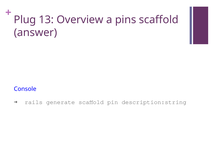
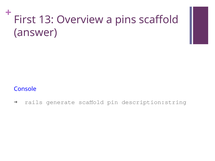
Plug: Plug -> First
